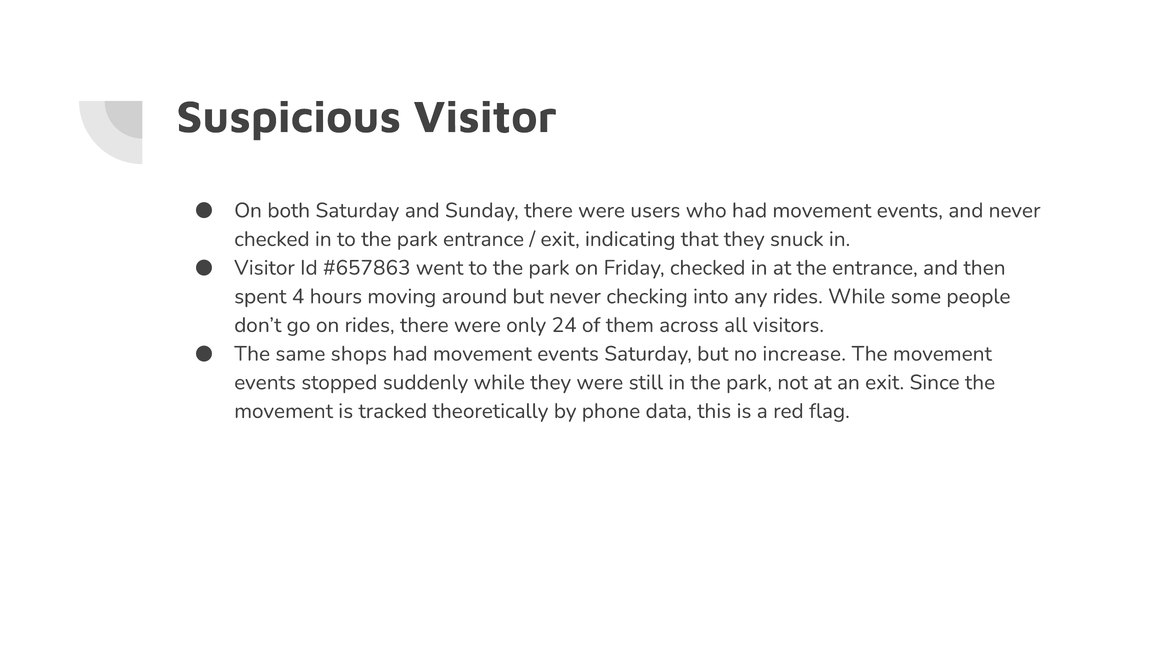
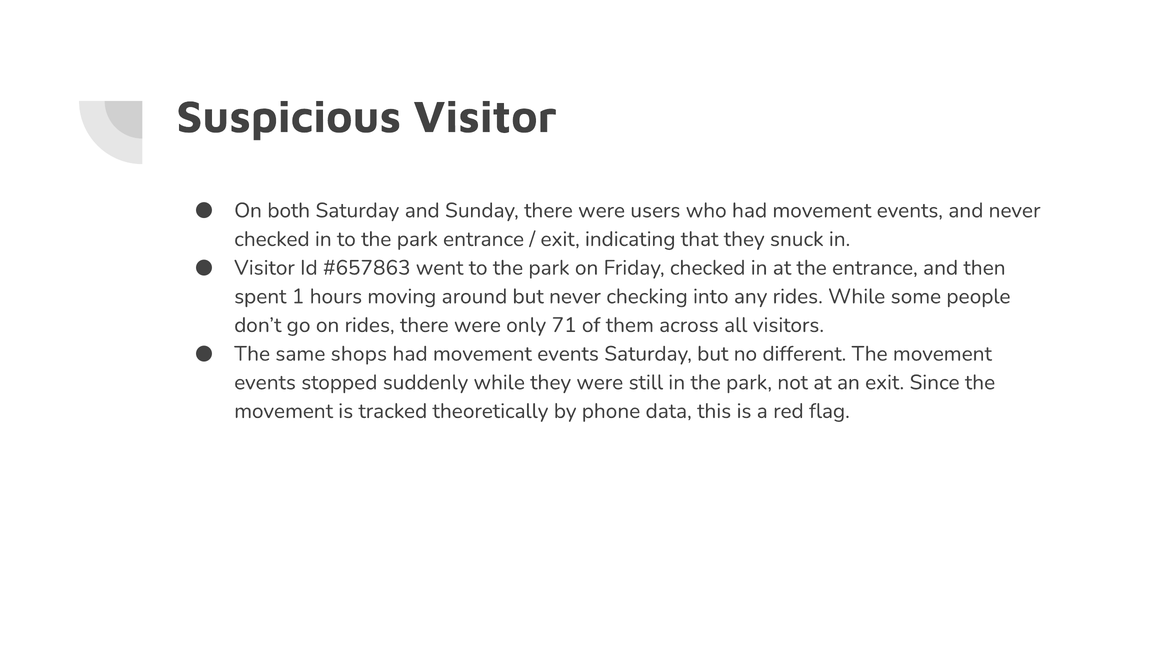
4: 4 -> 1
24: 24 -> 71
increase: increase -> different
